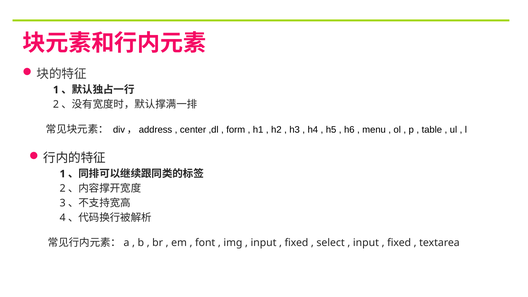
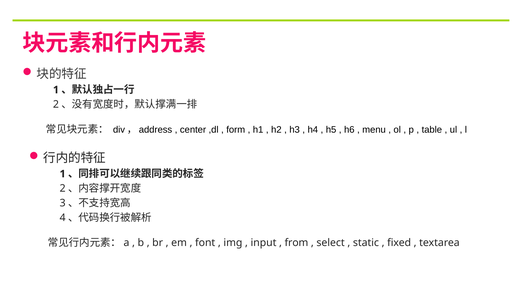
fixed at (296, 243): fixed -> from
input at (366, 243): input -> static
